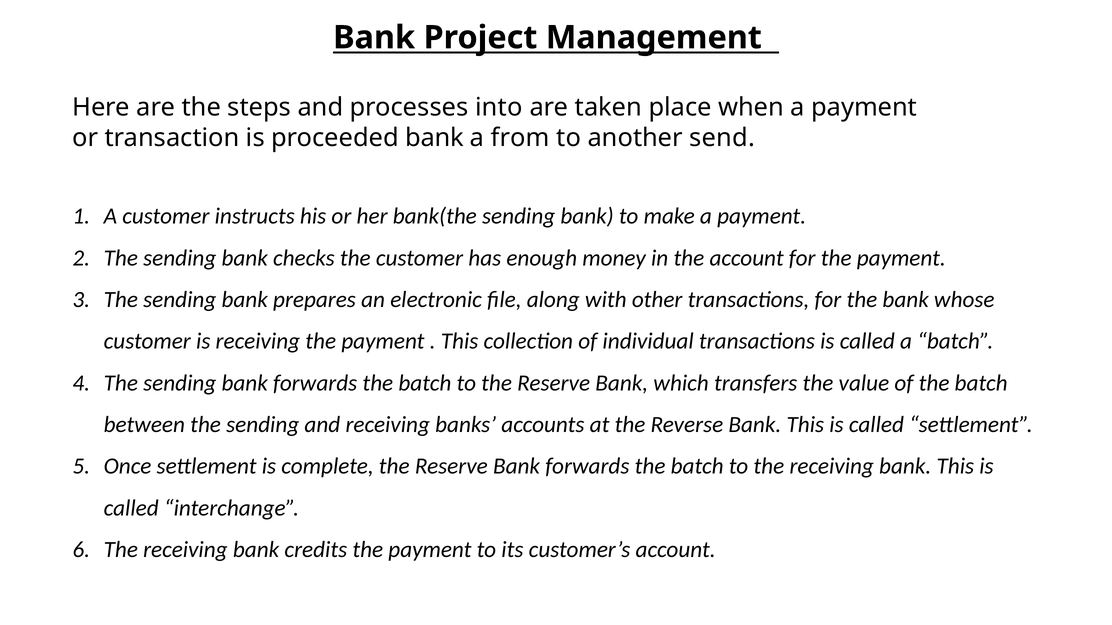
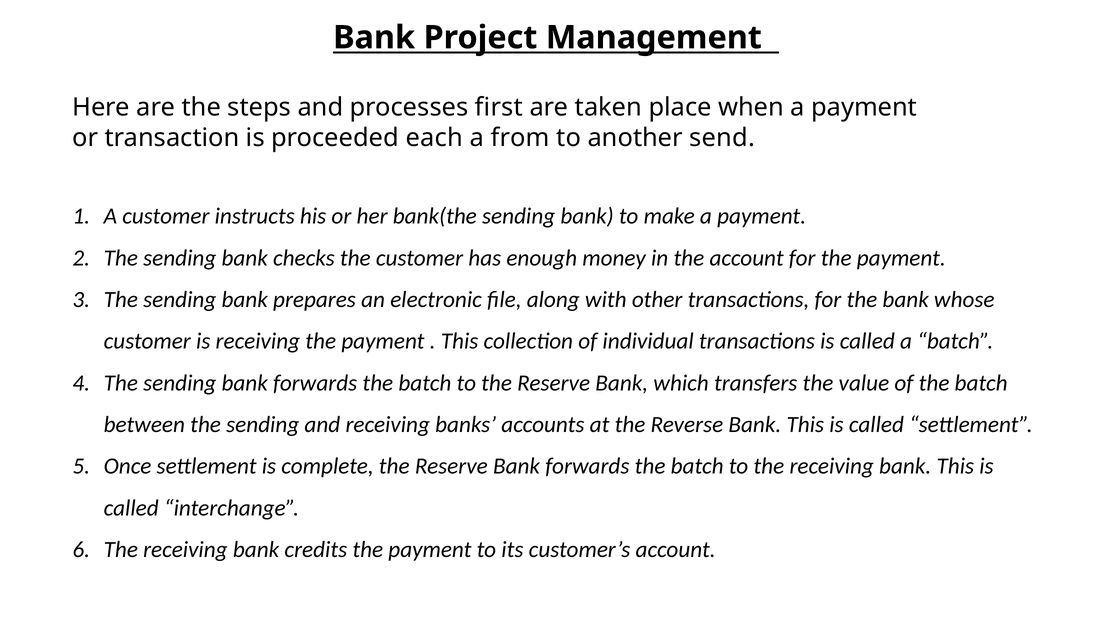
into: into -> first
proceeded bank: bank -> each
